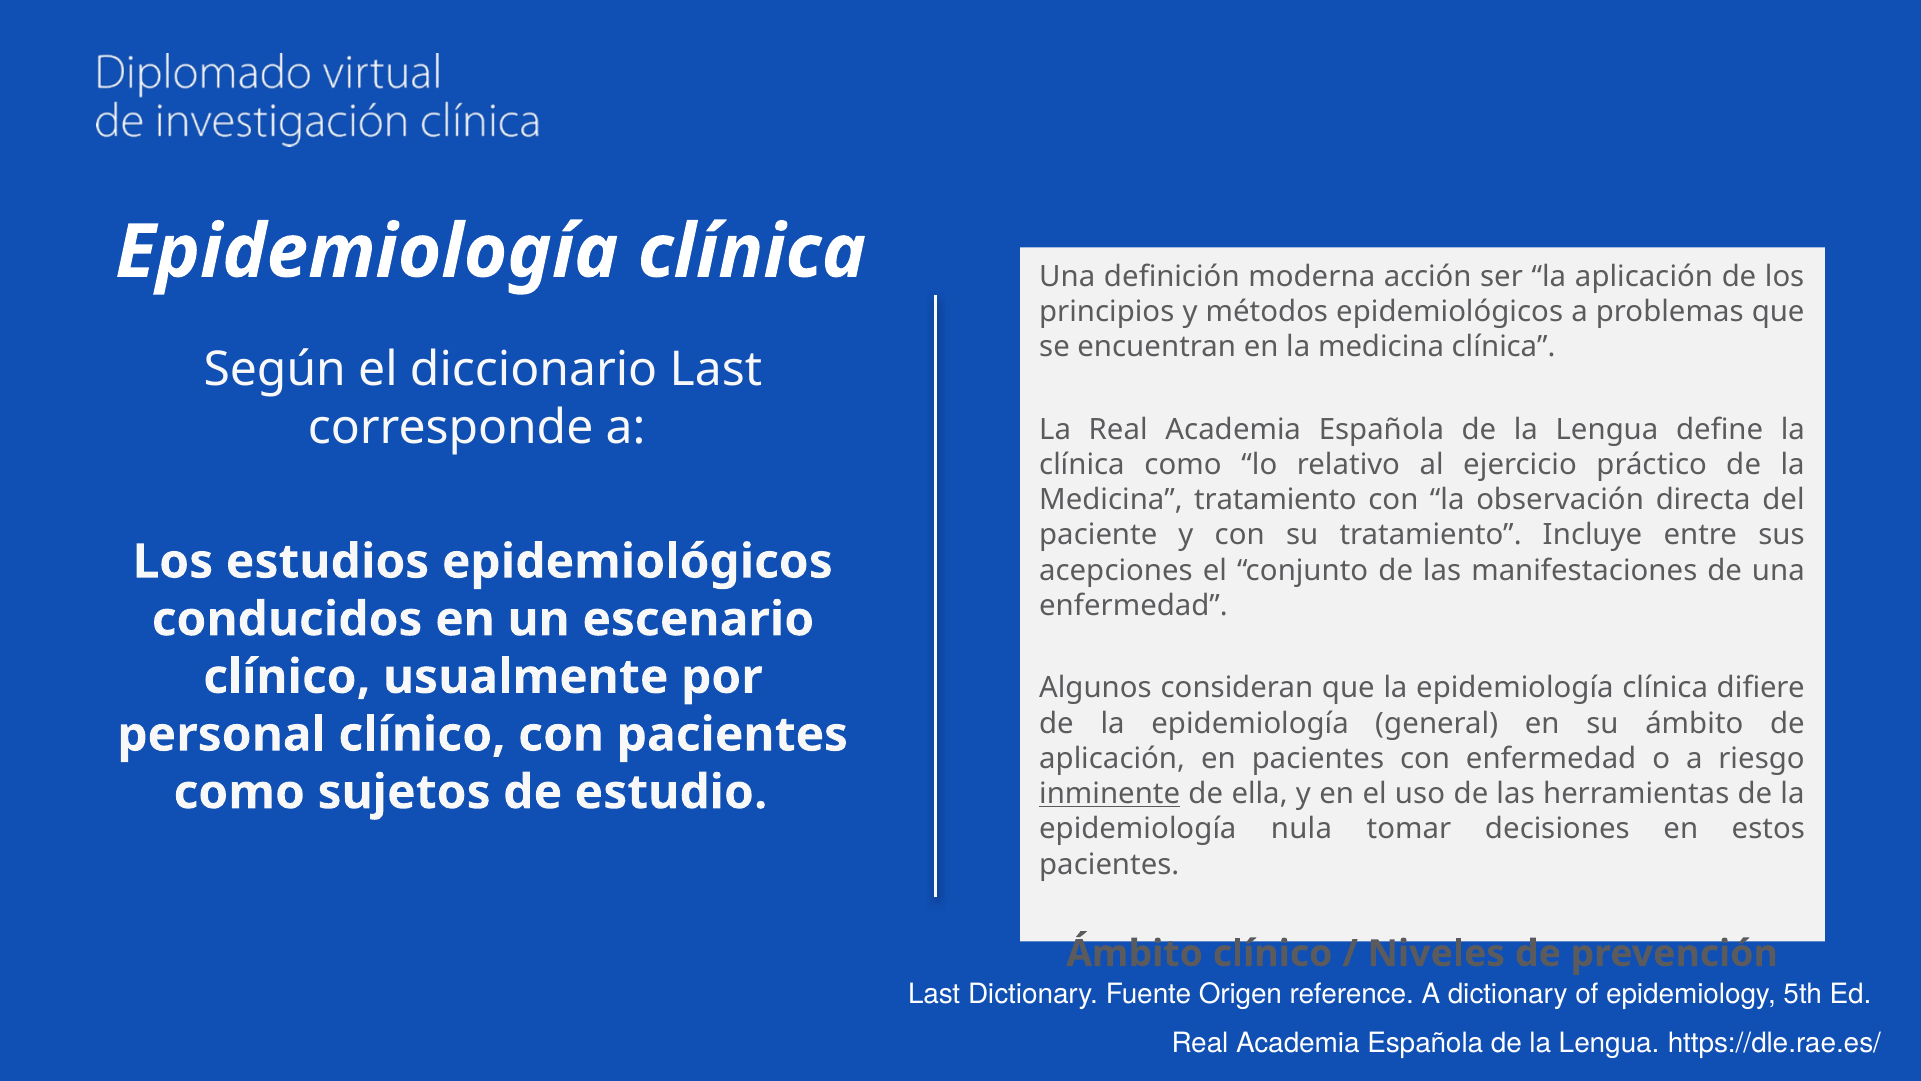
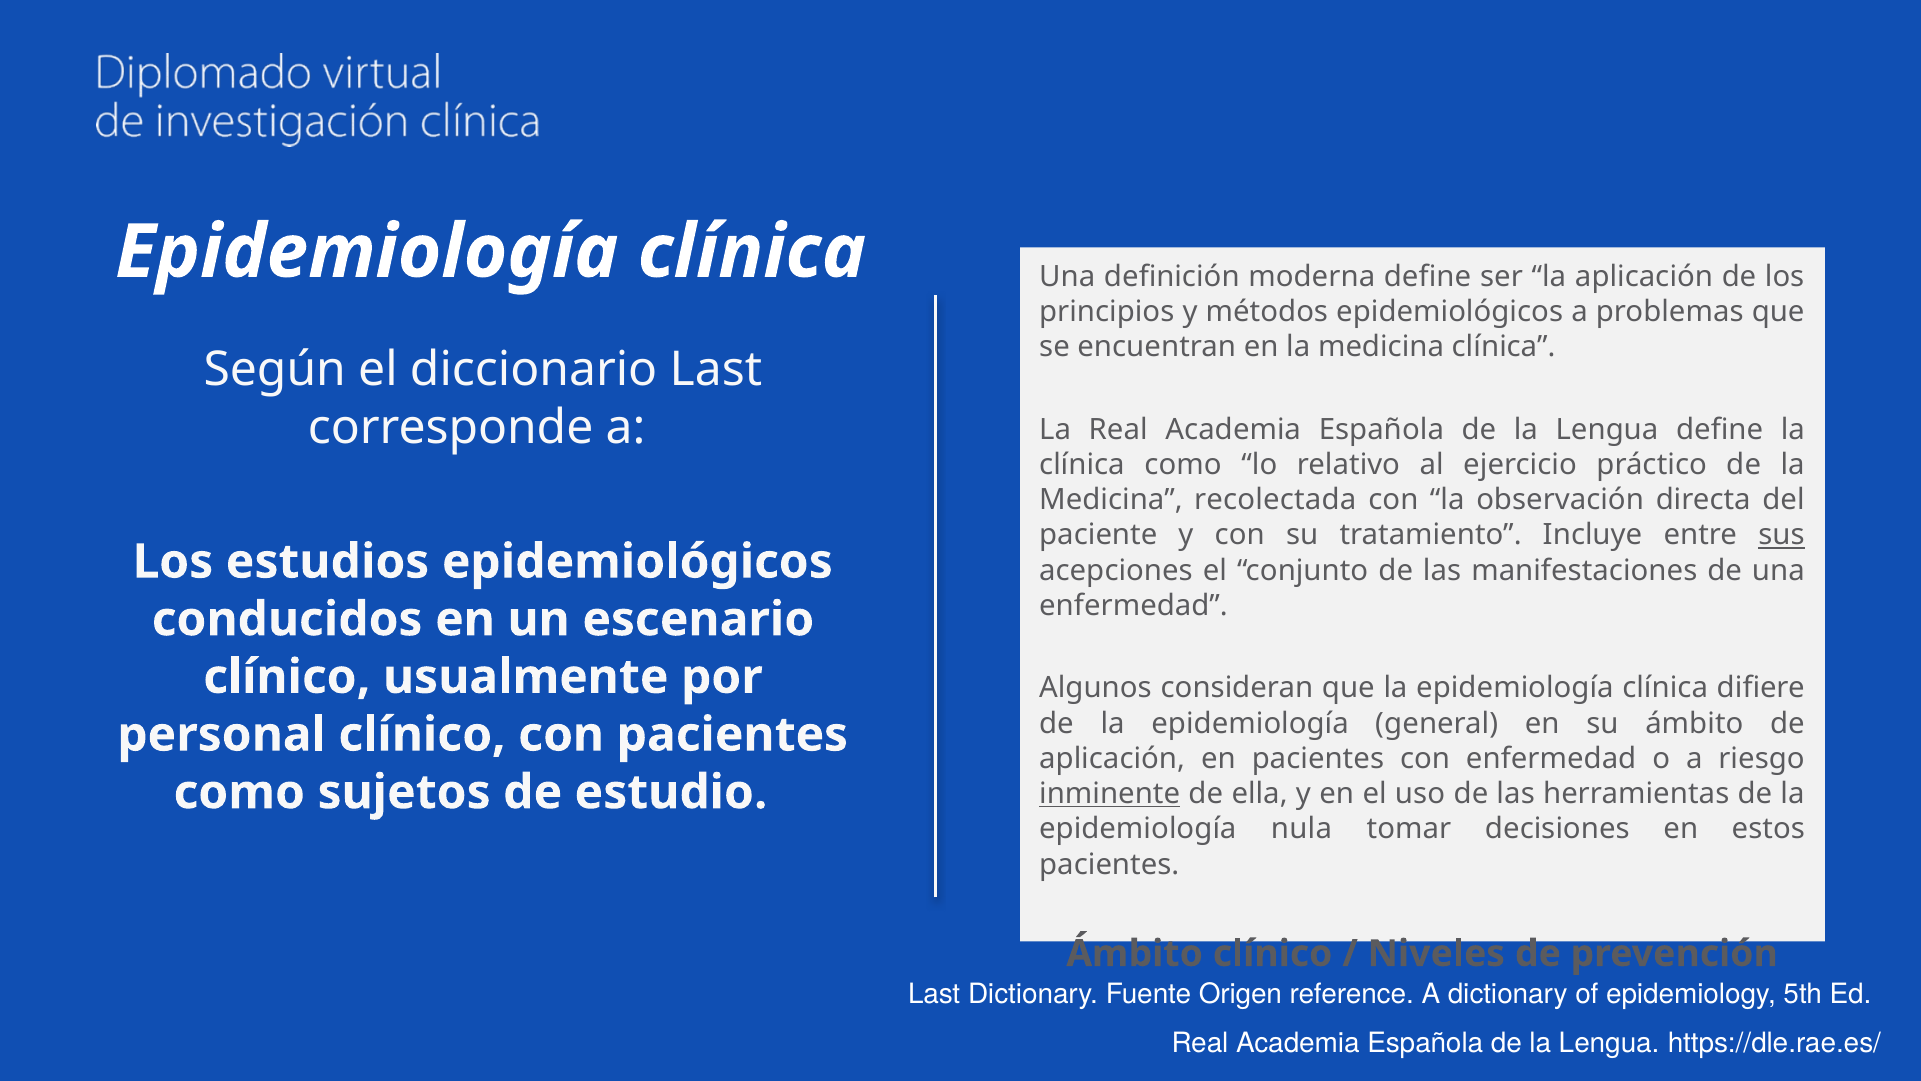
moderna acción: acción -> define
Medicina tratamiento: tratamiento -> recolectada
sus underline: none -> present
